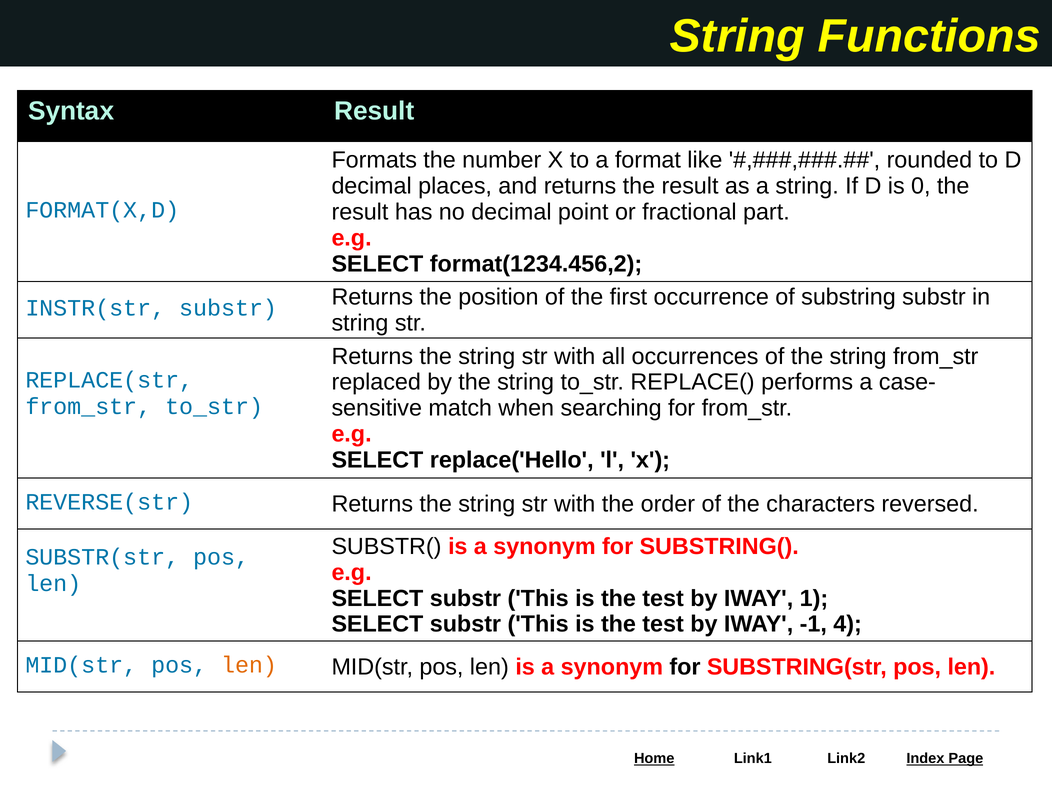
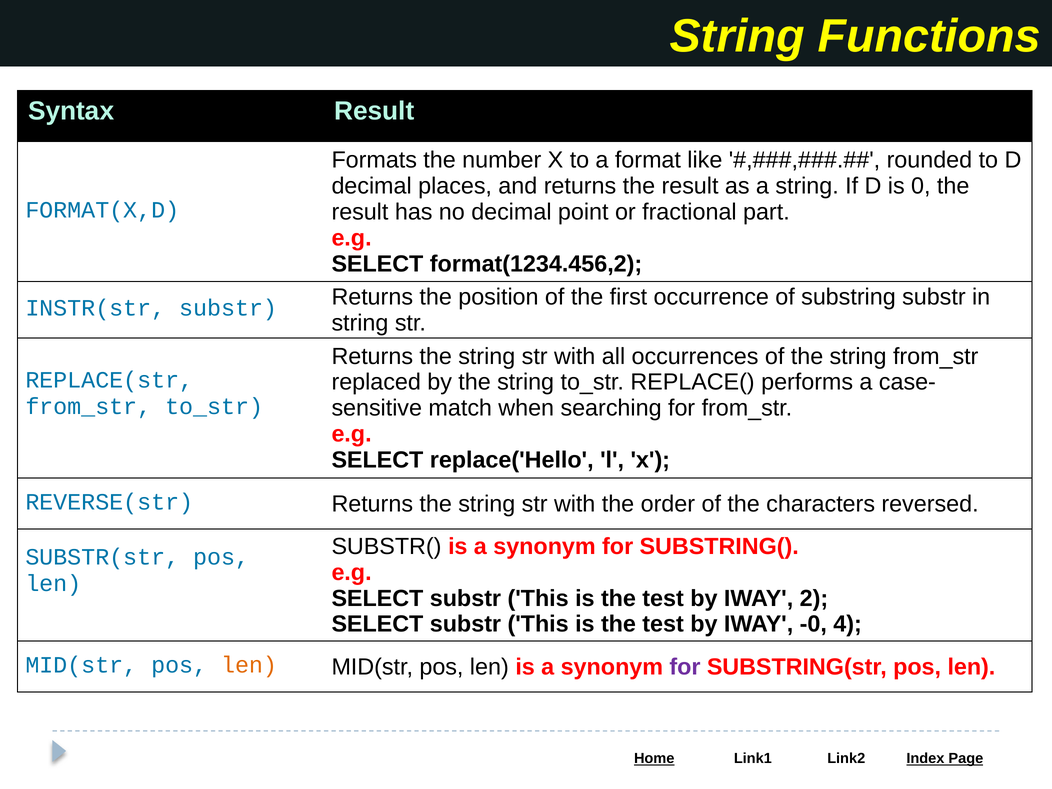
1: 1 -> 2
-1: -1 -> -0
for at (685, 667) colour: black -> purple
